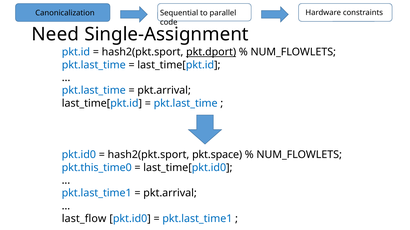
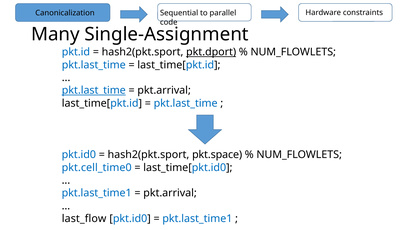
Need: Need -> Many
pkt.last_time at (94, 91) underline: none -> present
pkt.this_time0: pkt.this_time0 -> pkt.cell_time0
